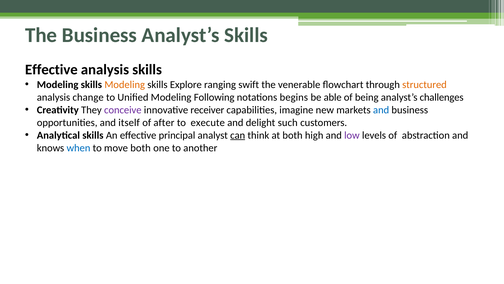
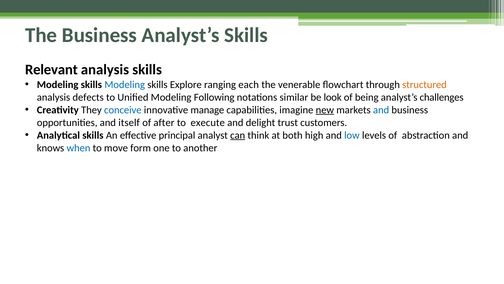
Effective at (51, 70): Effective -> Relevant
Modeling at (125, 85) colour: orange -> blue
swift: swift -> each
change: change -> defects
begins: begins -> similar
able: able -> look
conceive colour: purple -> blue
receiver: receiver -> manage
new underline: none -> present
such: such -> trust
low colour: purple -> blue
move both: both -> form
